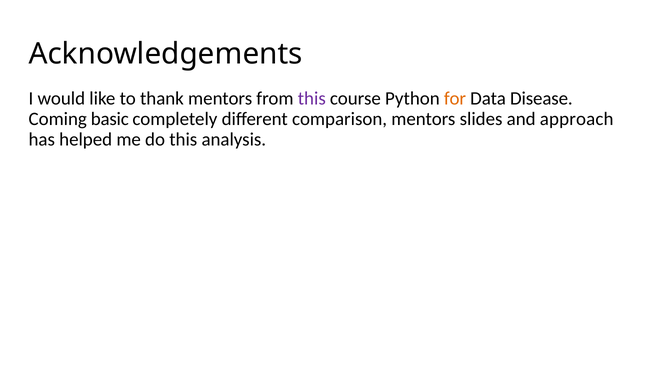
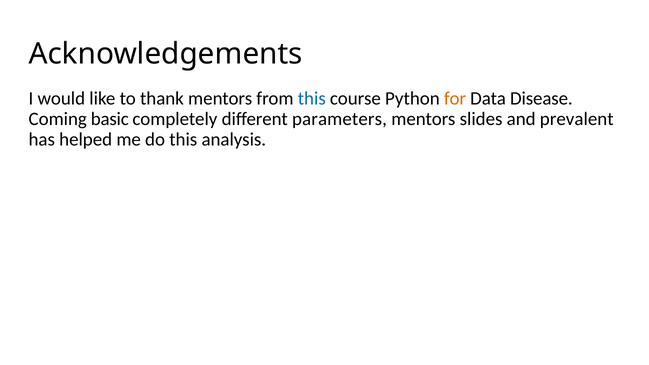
this at (312, 98) colour: purple -> blue
comparison: comparison -> parameters
approach: approach -> prevalent
